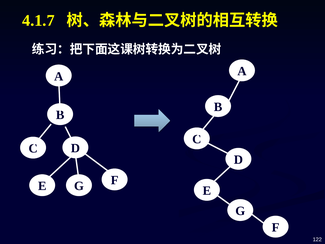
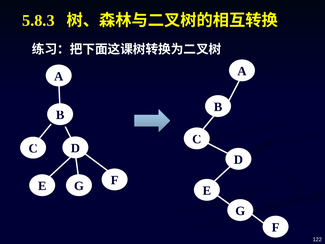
4.1.7: 4.1.7 -> 5.8.3
